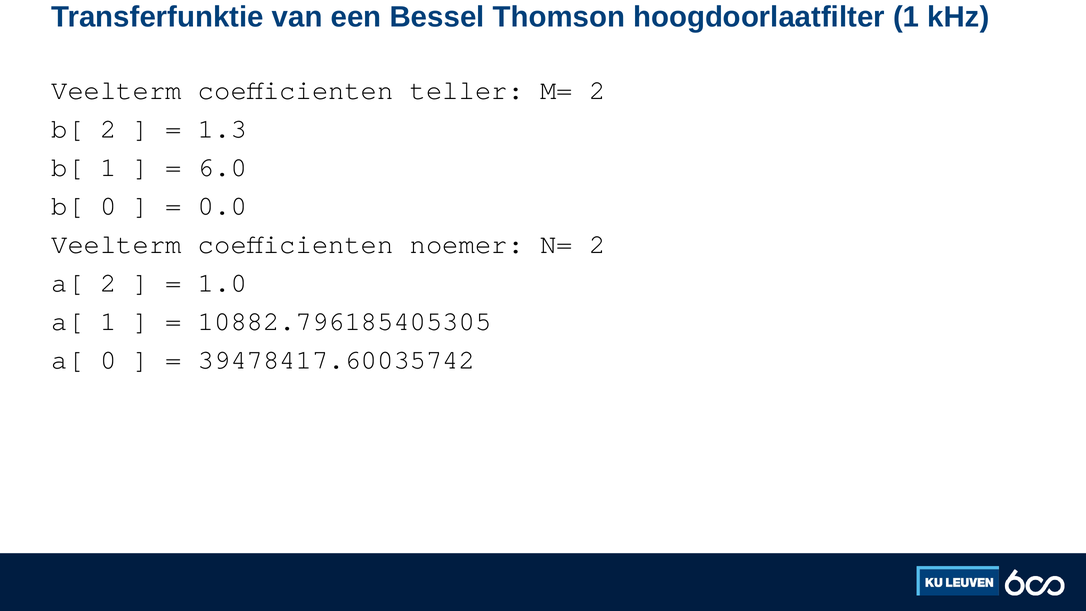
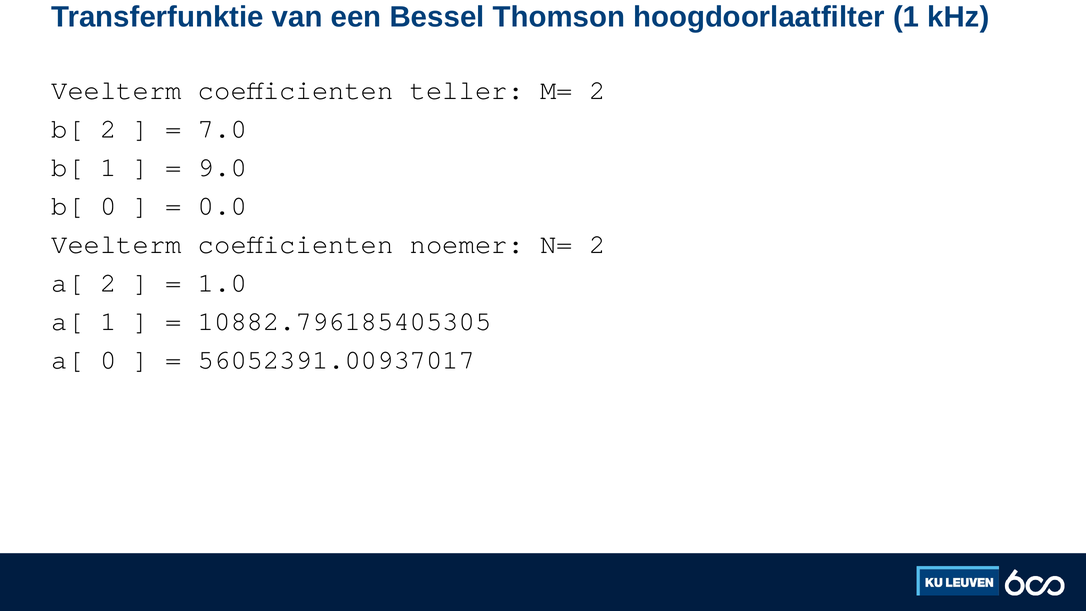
1.3: 1.3 -> 7.0
6.0: 6.0 -> 9.0
39478417.60035742: 39478417.60035742 -> 56052391.00937017
